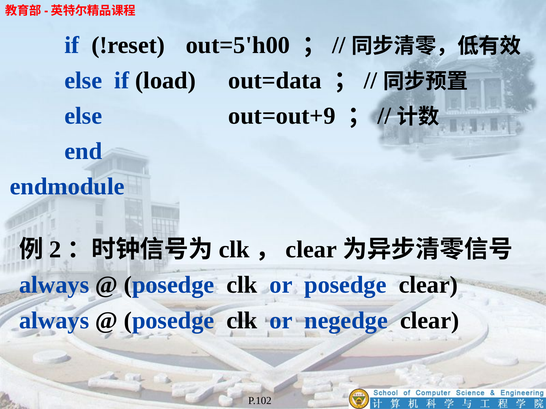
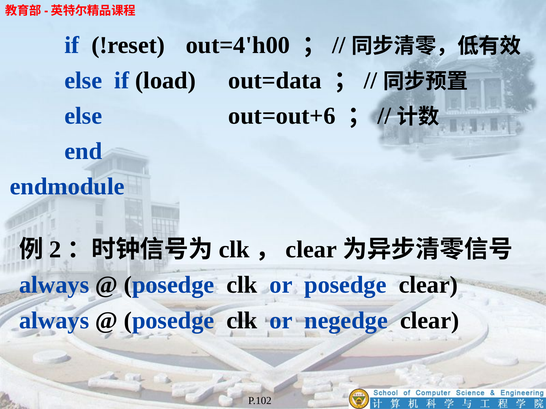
out=5'h00: out=5'h00 -> out=4'h00
out=out+9: out=out+9 -> out=out+6
